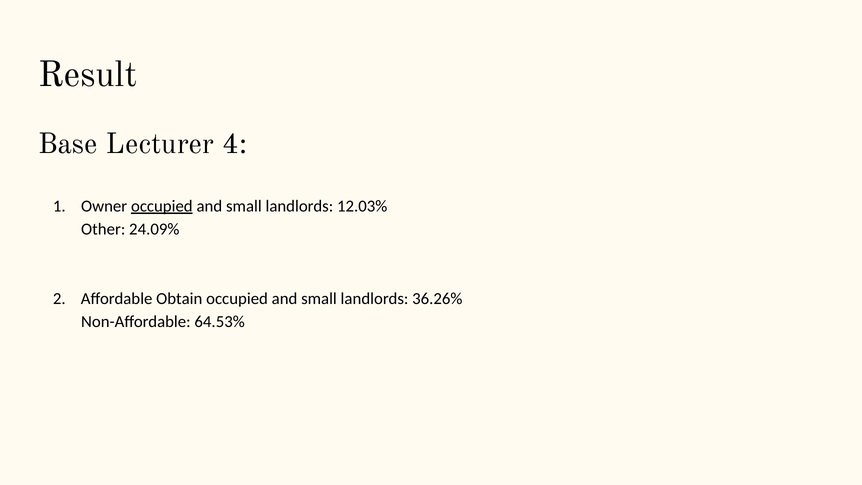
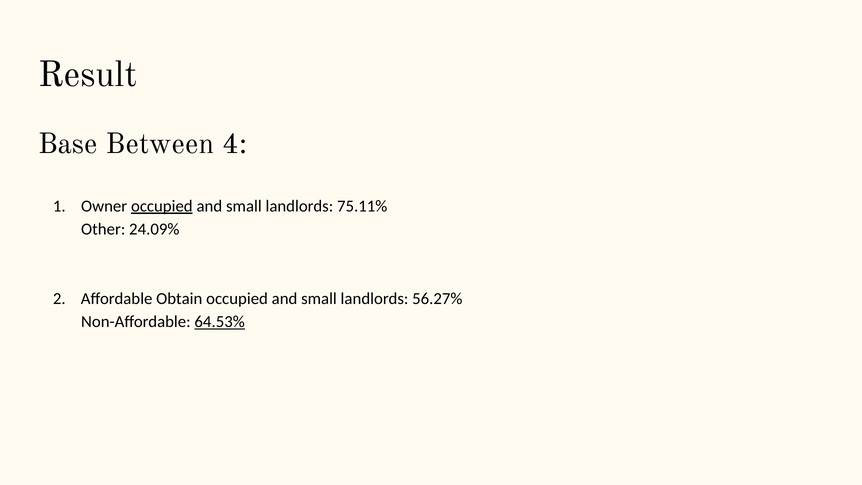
Lecturer: Lecturer -> Between
12.03%: 12.03% -> 75.11%
36.26%: 36.26% -> 56.27%
64.53% underline: none -> present
